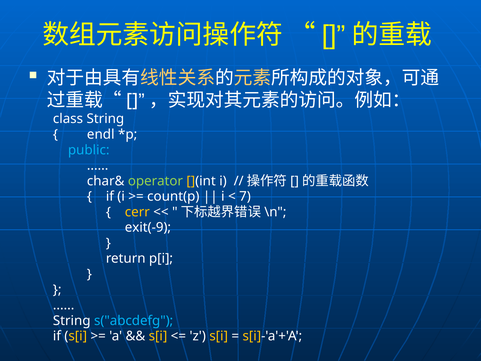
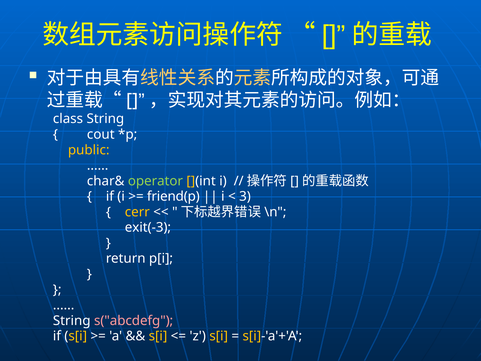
endl: endl -> cout
public colour: light blue -> yellow
count(p: count(p -> friend(p
7: 7 -> 3
exit(-9: exit(-9 -> exit(-3
s("abcdefg colour: light blue -> pink
